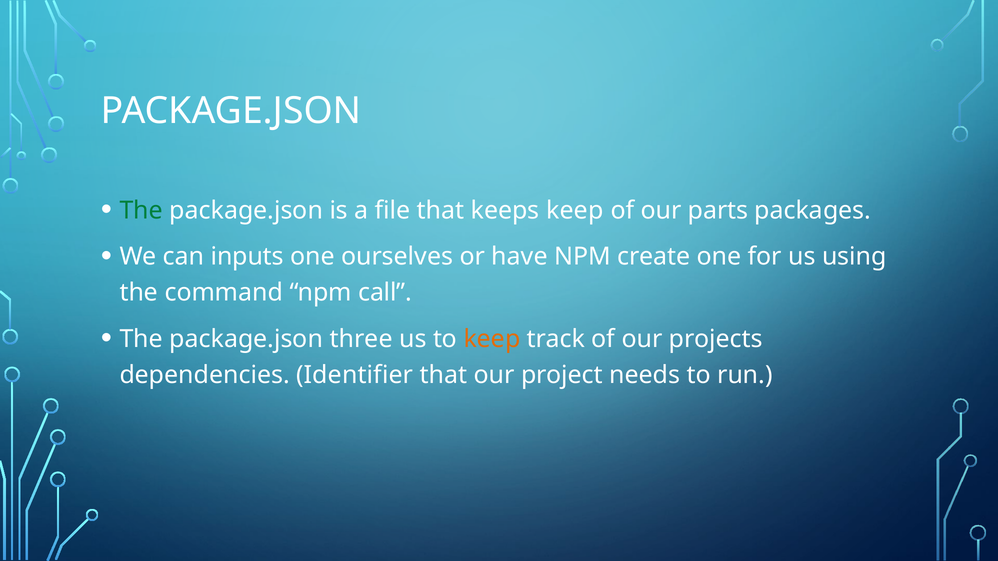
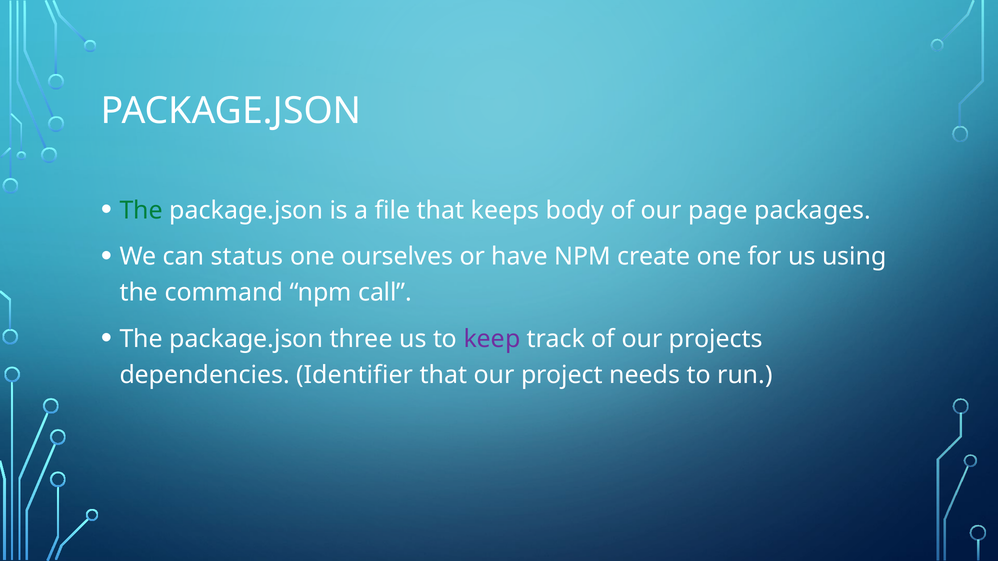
keeps keep: keep -> body
parts: parts -> page
inputs: inputs -> status
keep at (492, 339) colour: orange -> purple
